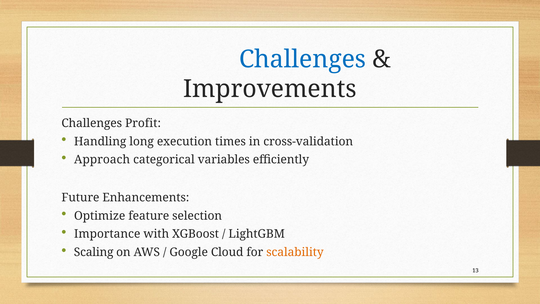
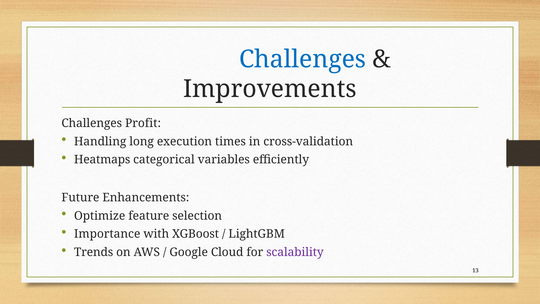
Approach: Approach -> Heatmaps
Scaling: Scaling -> Trends
scalability colour: orange -> purple
